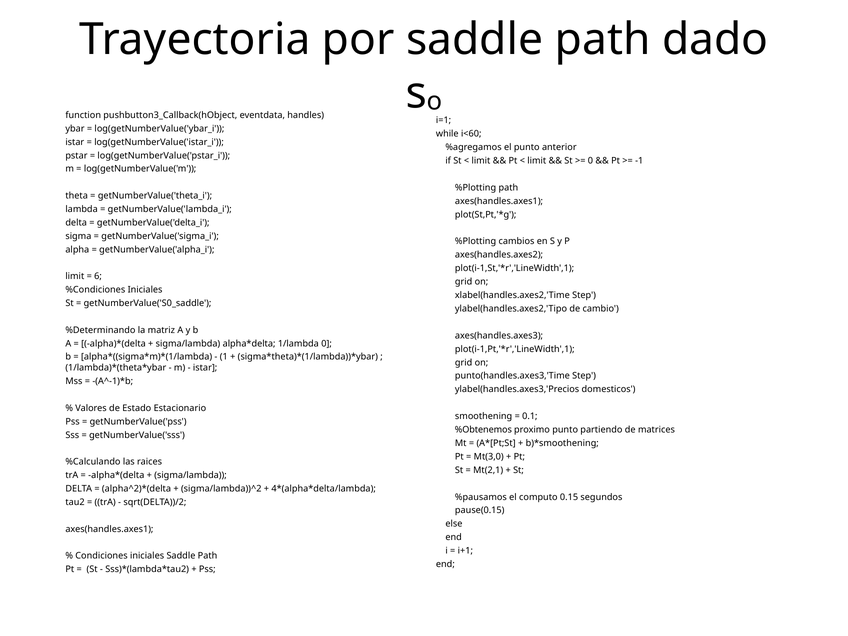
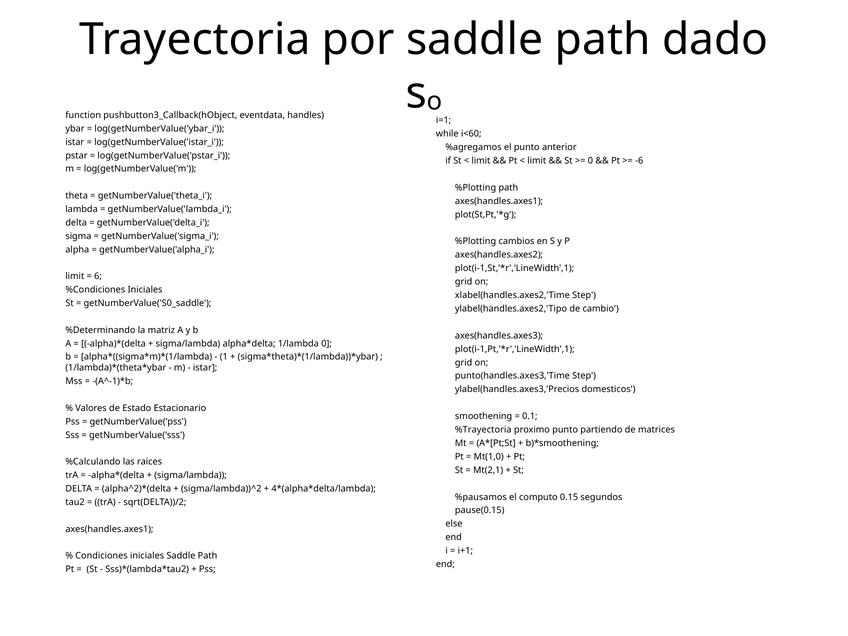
-1: -1 -> -6
%Obtenemos: %Obtenemos -> %Trayectoria
Mt(3,0: Mt(3,0 -> Mt(1,0
